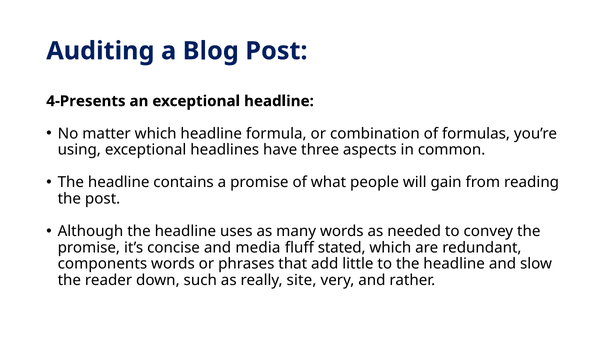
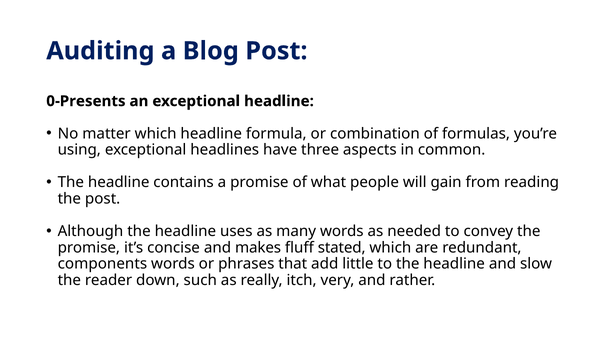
4-Presents: 4-Presents -> 0-Presents
media: media -> makes
site: site -> itch
